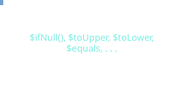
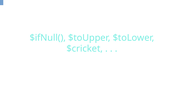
$equals: $equals -> $cricket
